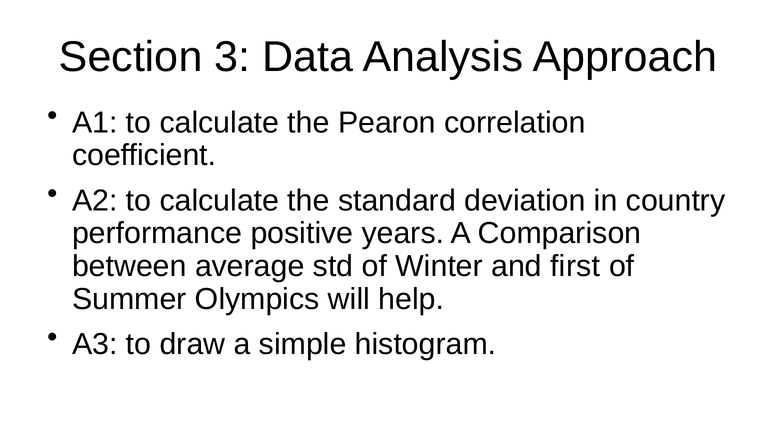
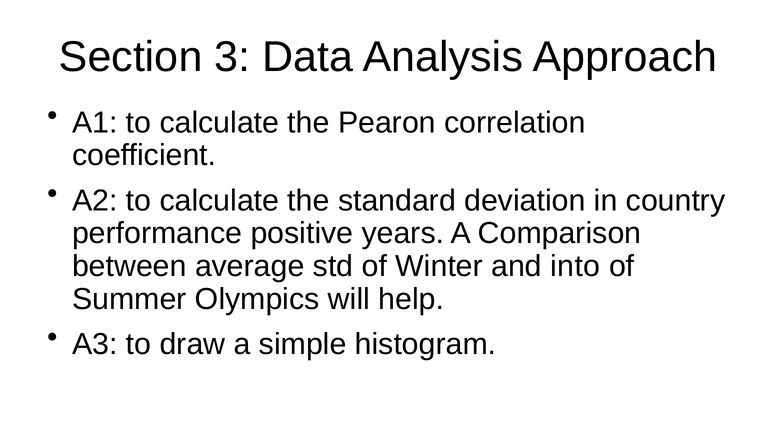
first: first -> into
